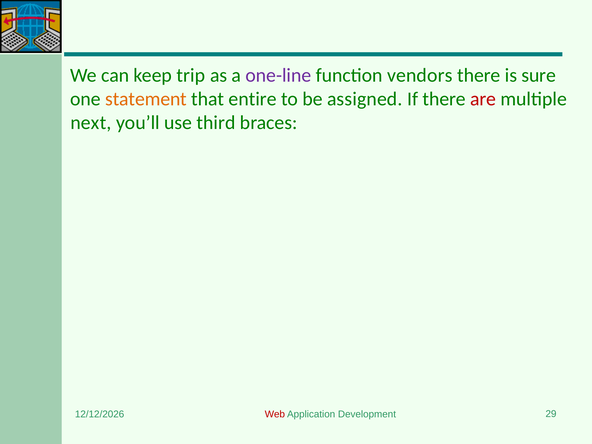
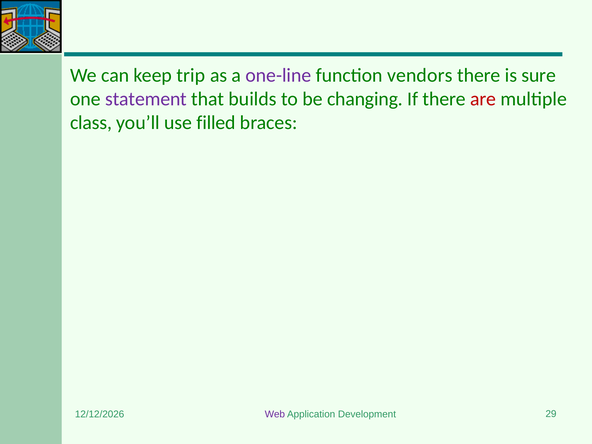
statement colour: orange -> purple
entire: entire -> builds
assigned: assigned -> changing
next: next -> class
third: third -> filled
Web colour: red -> purple
